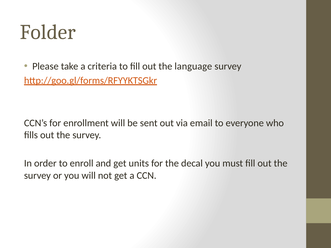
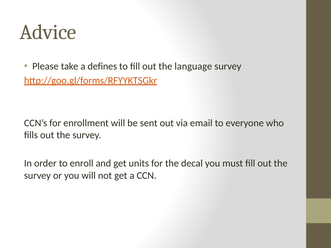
Folder: Folder -> Advice
criteria: criteria -> defines
